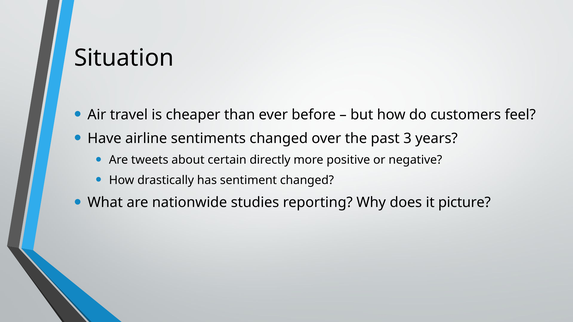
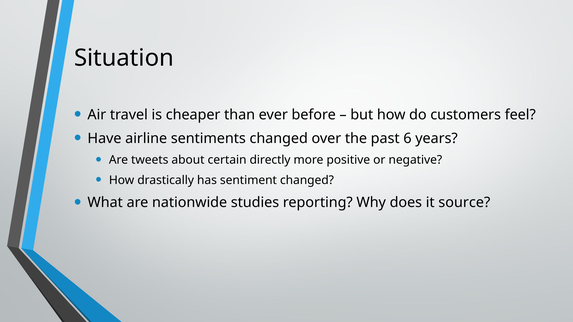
3: 3 -> 6
picture: picture -> source
